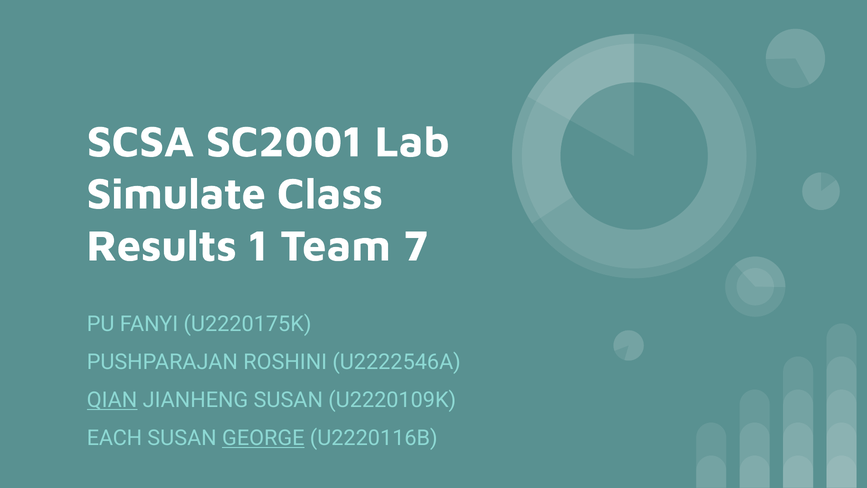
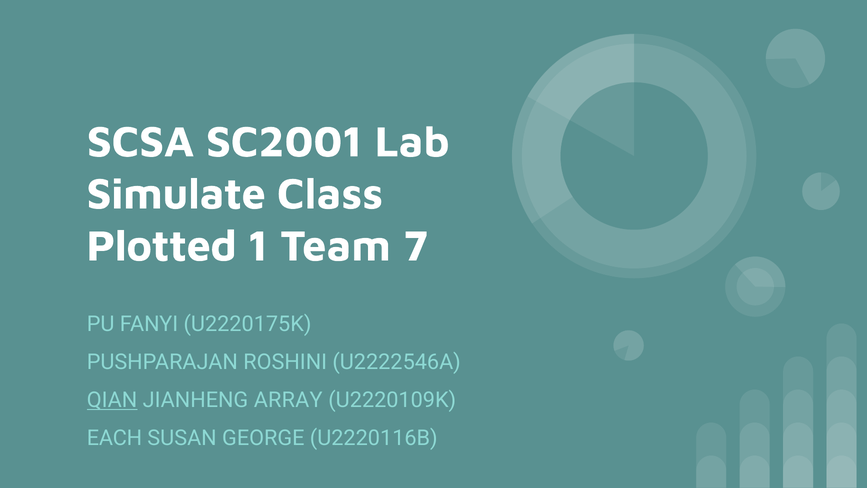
Results: Results -> Plotted
JIANHENG SUSAN: SUSAN -> ARRAY
GEORGE underline: present -> none
